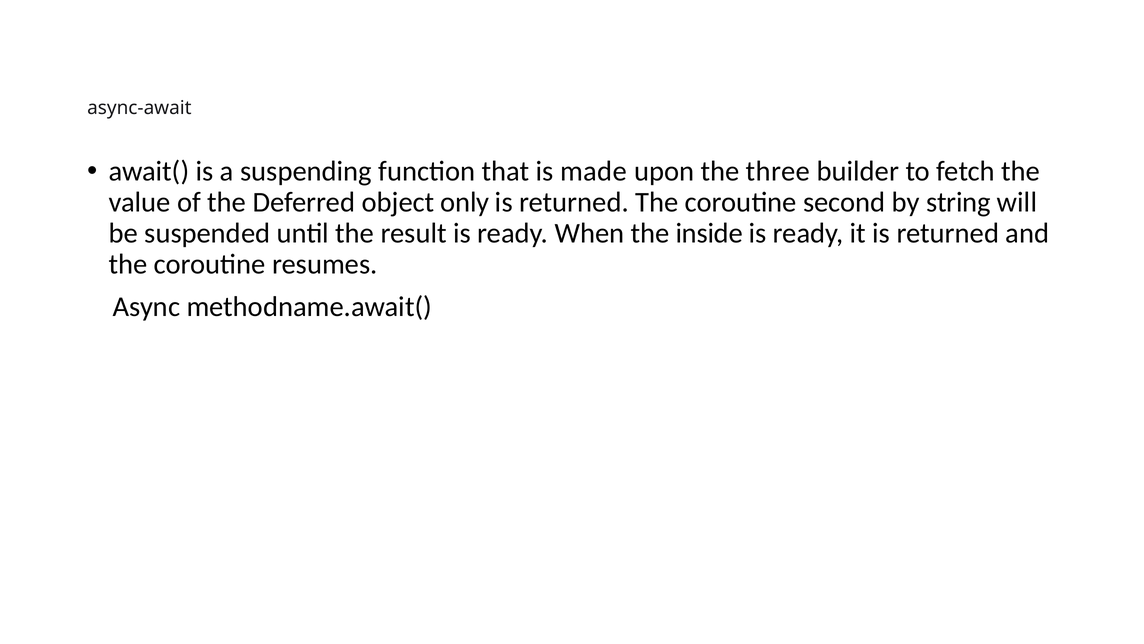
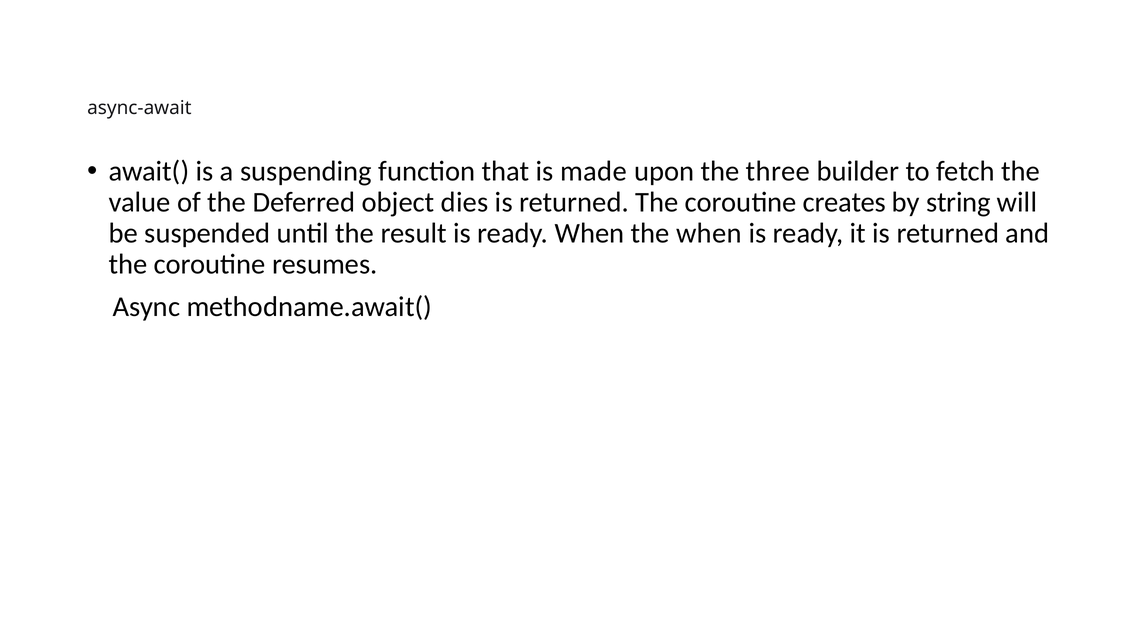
only: only -> dies
second: second -> creates
the inside: inside -> when
